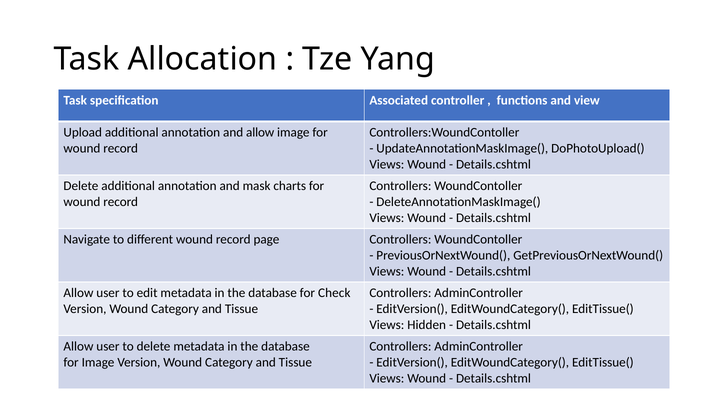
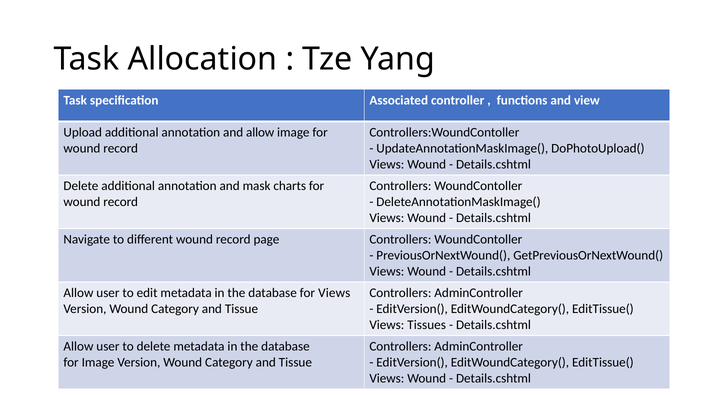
for Check: Check -> Views
Hidden: Hidden -> Tissues
